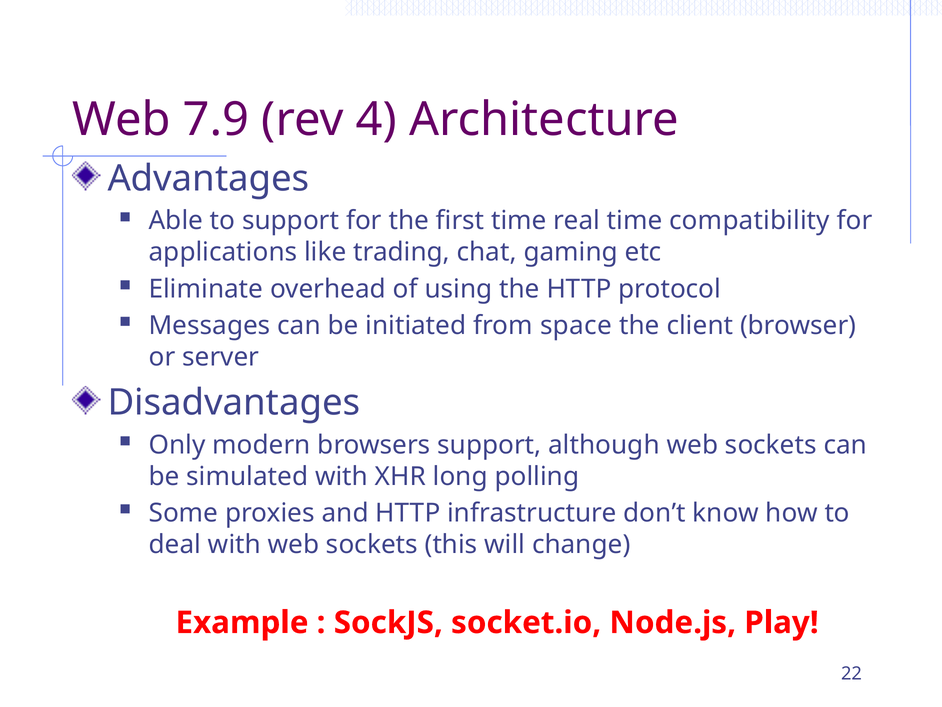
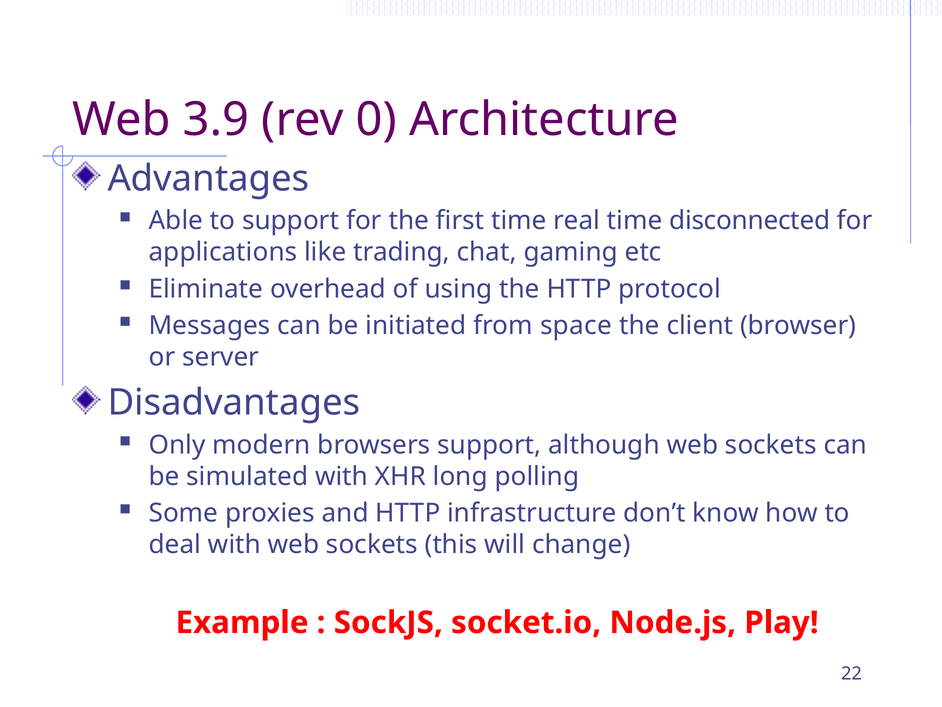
7.9: 7.9 -> 3.9
4: 4 -> 0
compatibility: compatibility -> disconnected
